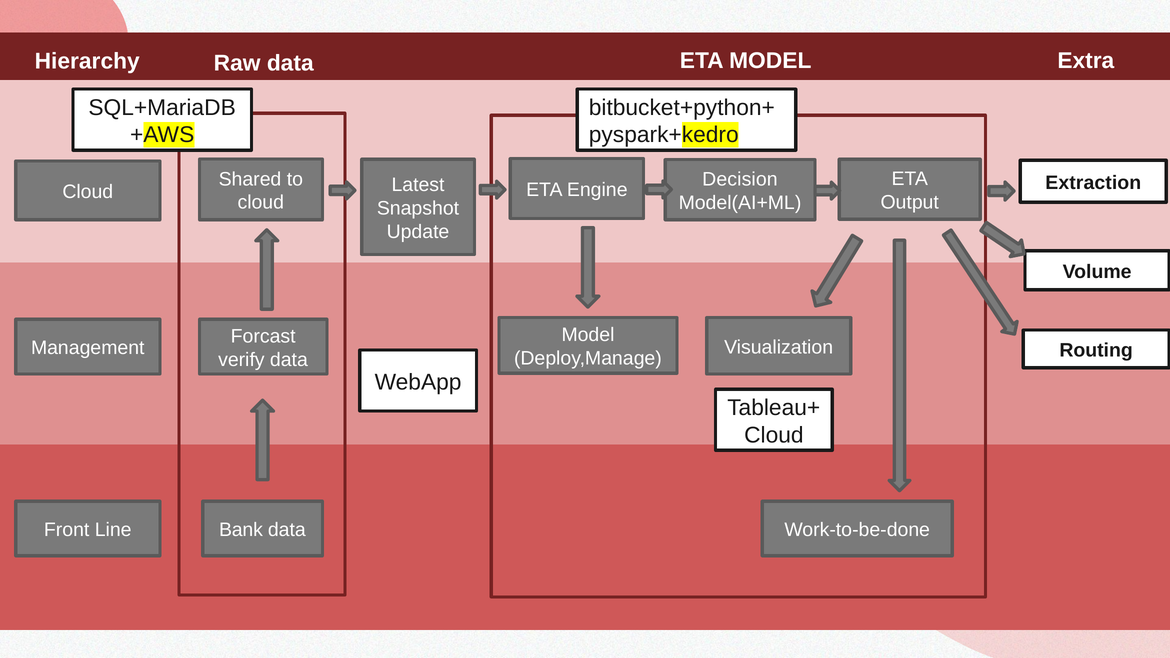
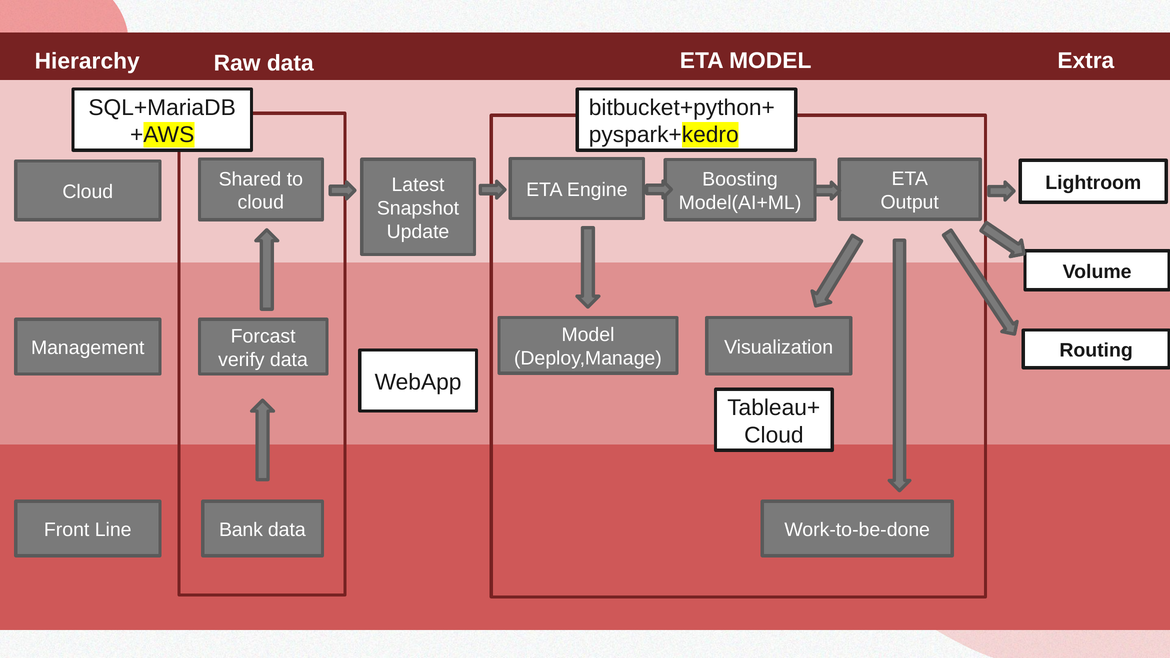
Decision: Decision -> Boosting
Extraction: Extraction -> Lightroom
